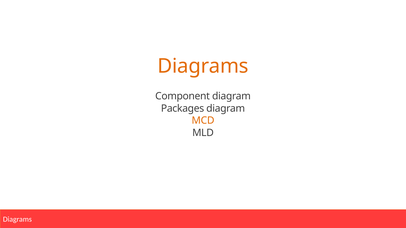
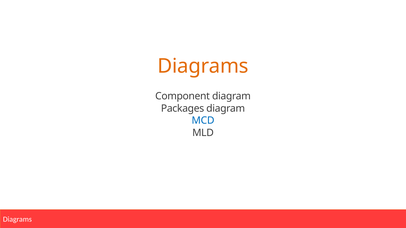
MCD colour: orange -> blue
